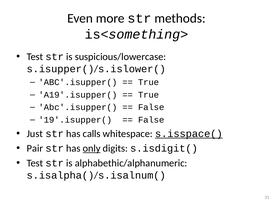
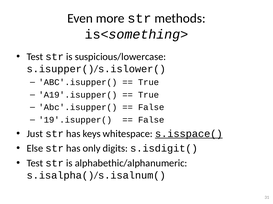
calls: calls -> keys
Pair: Pair -> Else
only underline: present -> none
